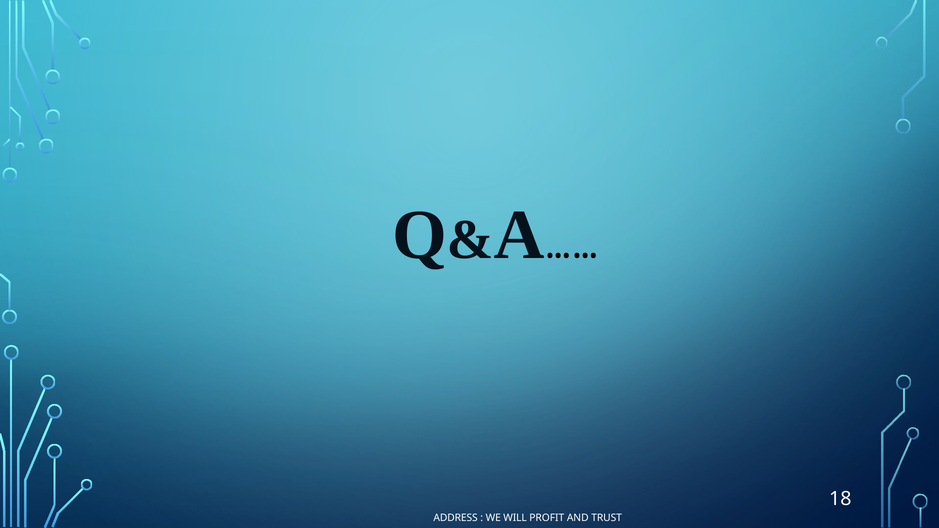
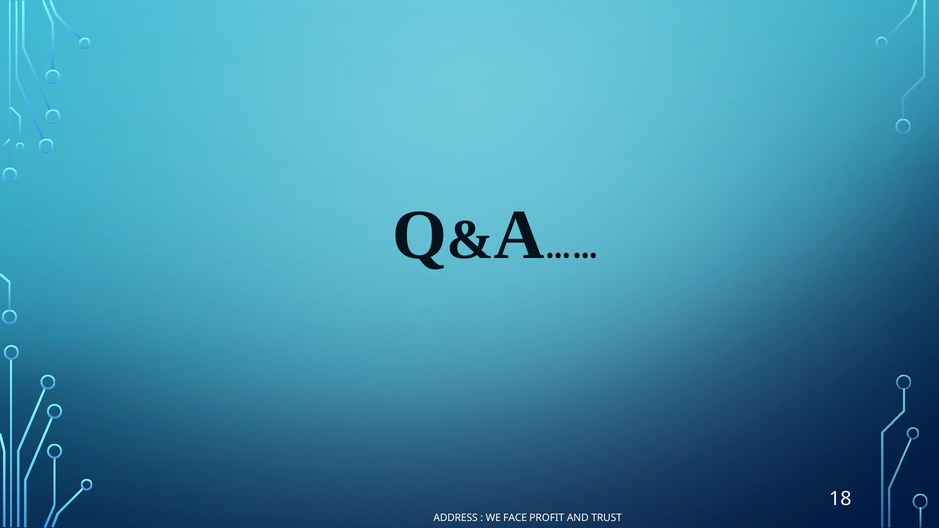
WILL: WILL -> FACE
